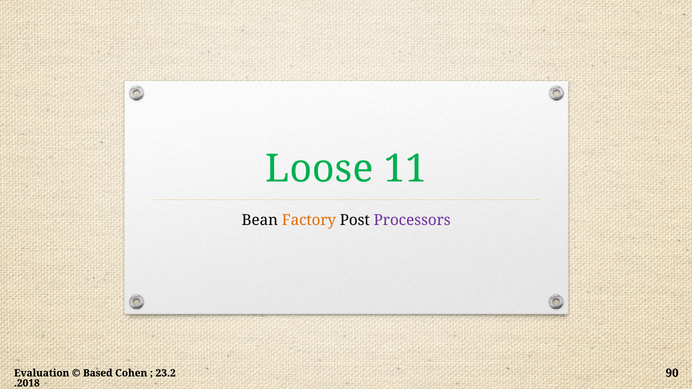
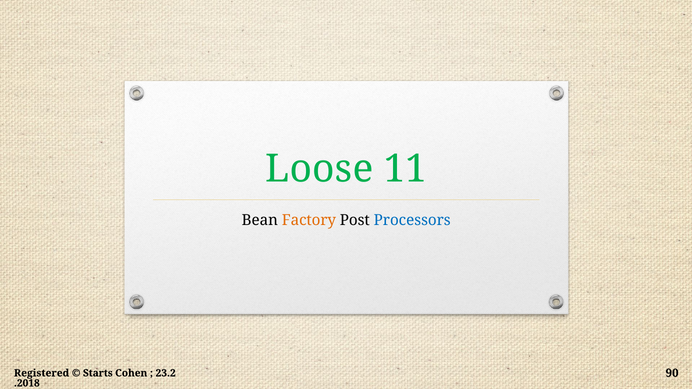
Processors colour: purple -> blue
Evaluation: Evaluation -> Registered
Based: Based -> Starts
